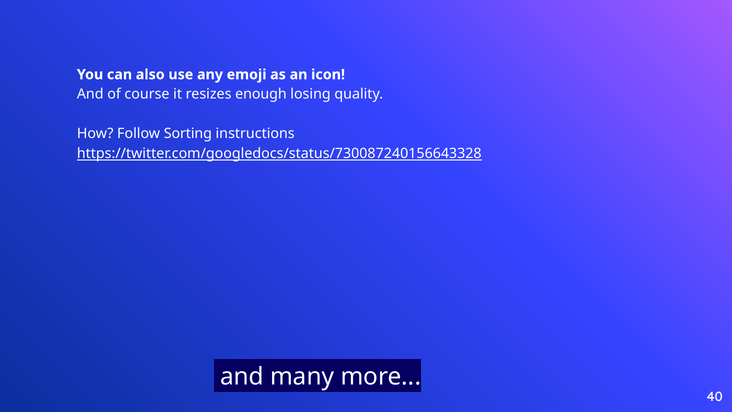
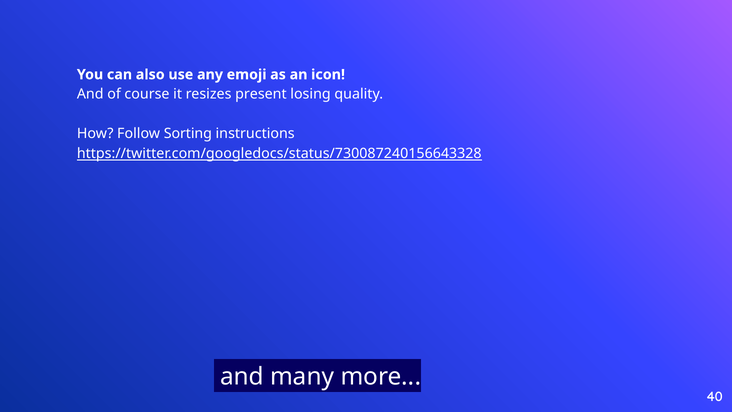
enough: enough -> present
